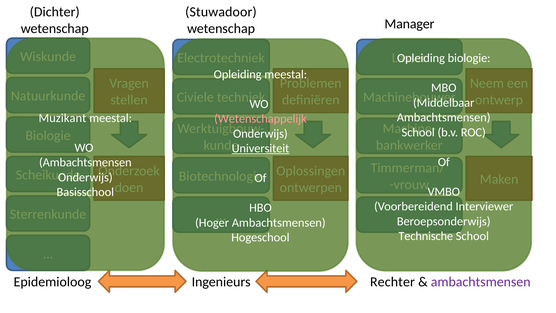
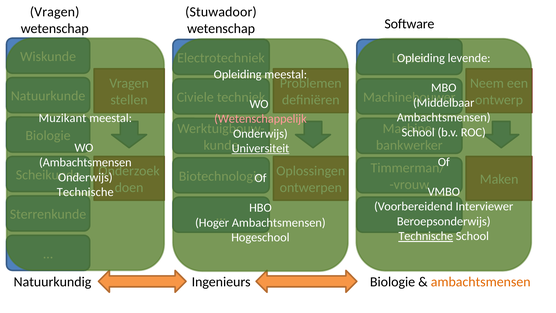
Dichter at (55, 12): Dichter -> Vragen
Manager: Manager -> Software
biologie at (469, 58): biologie -> levende
Basisschool at (85, 192): Basisschool -> Technische
Technische at (426, 236) underline: none -> present
Epidemioloog: Epidemioloog -> Natuurkundig
Rechter at (392, 282): Rechter -> Biologie
ambachtsmensen at (481, 282) colour: purple -> orange
